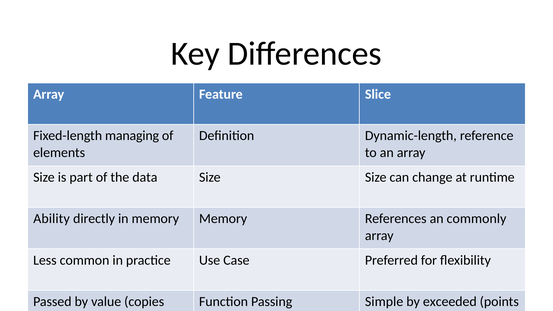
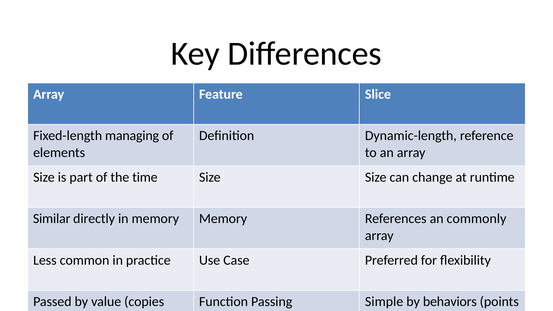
data: data -> time
Ability: Ability -> Similar
exceeded: exceeded -> behaviors
